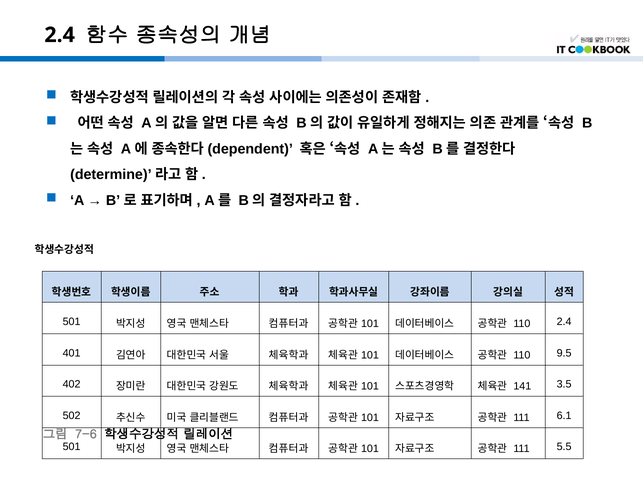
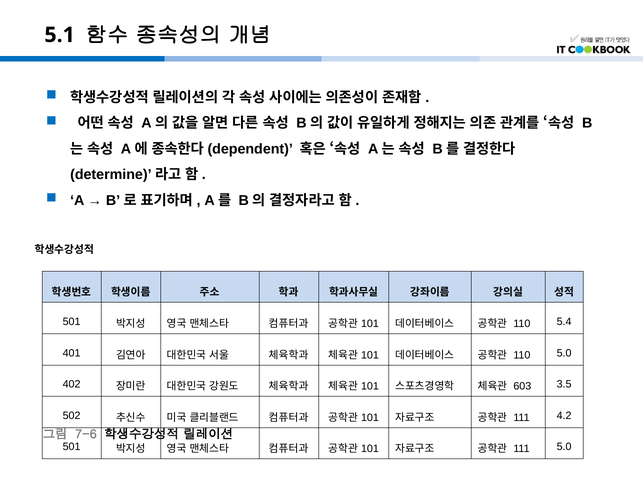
2.4 at (60, 35): 2.4 -> 5.1
110 2.4: 2.4 -> 5.4
110 9.5: 9.5 -> 5.0
141: 141 -> 603
6.1: 6.1 -> 4.2
111 5.5: 5.5 -> 5.0
